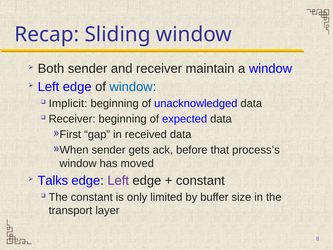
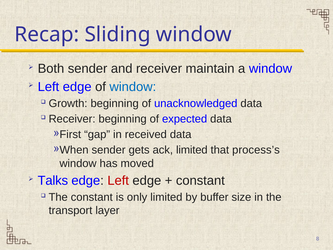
Implicit: Implicit -> Growth
ack before: before -> limited
Left at (118, 180) colour: purple -> red
